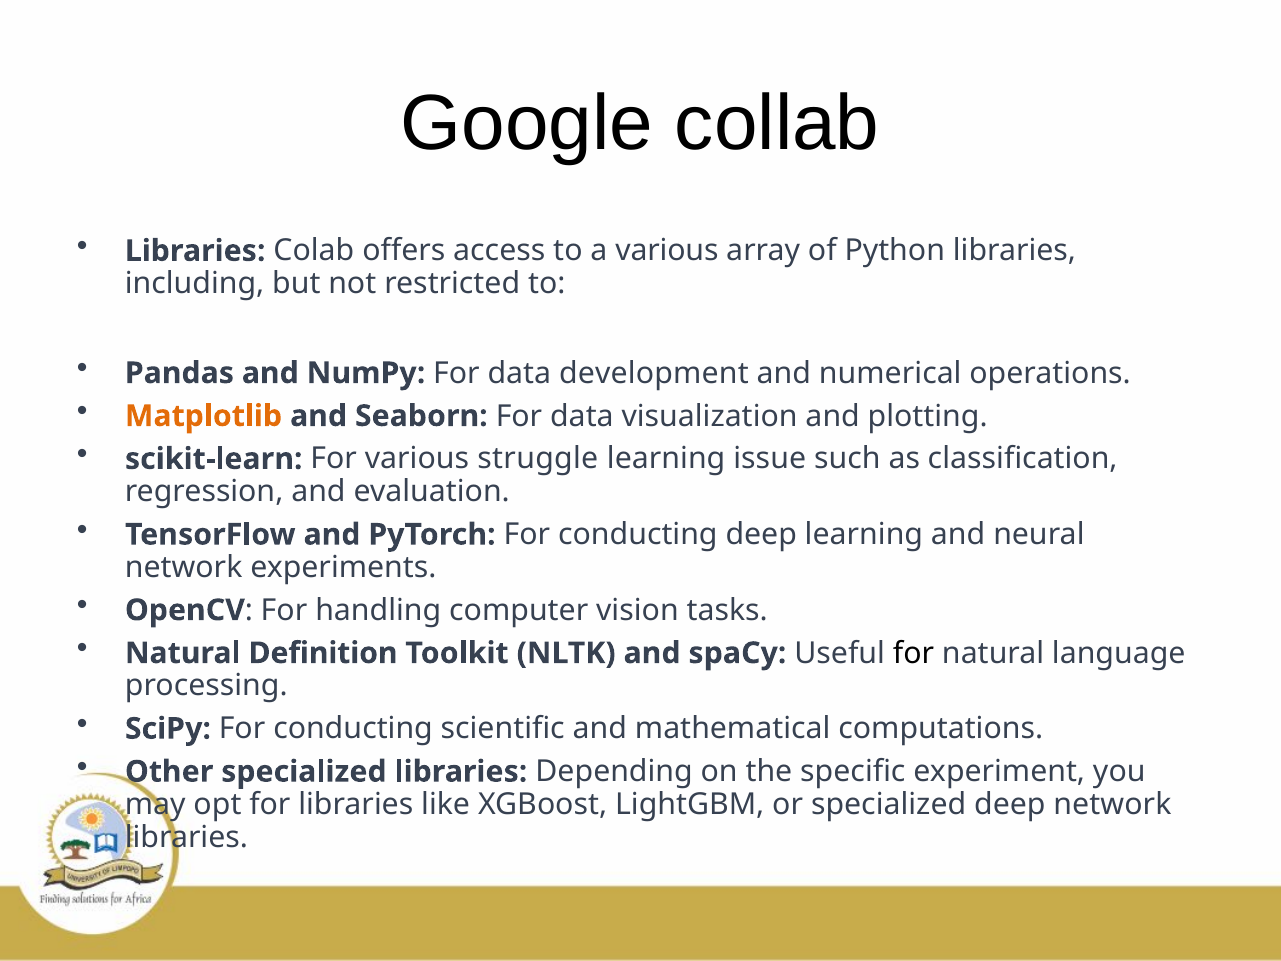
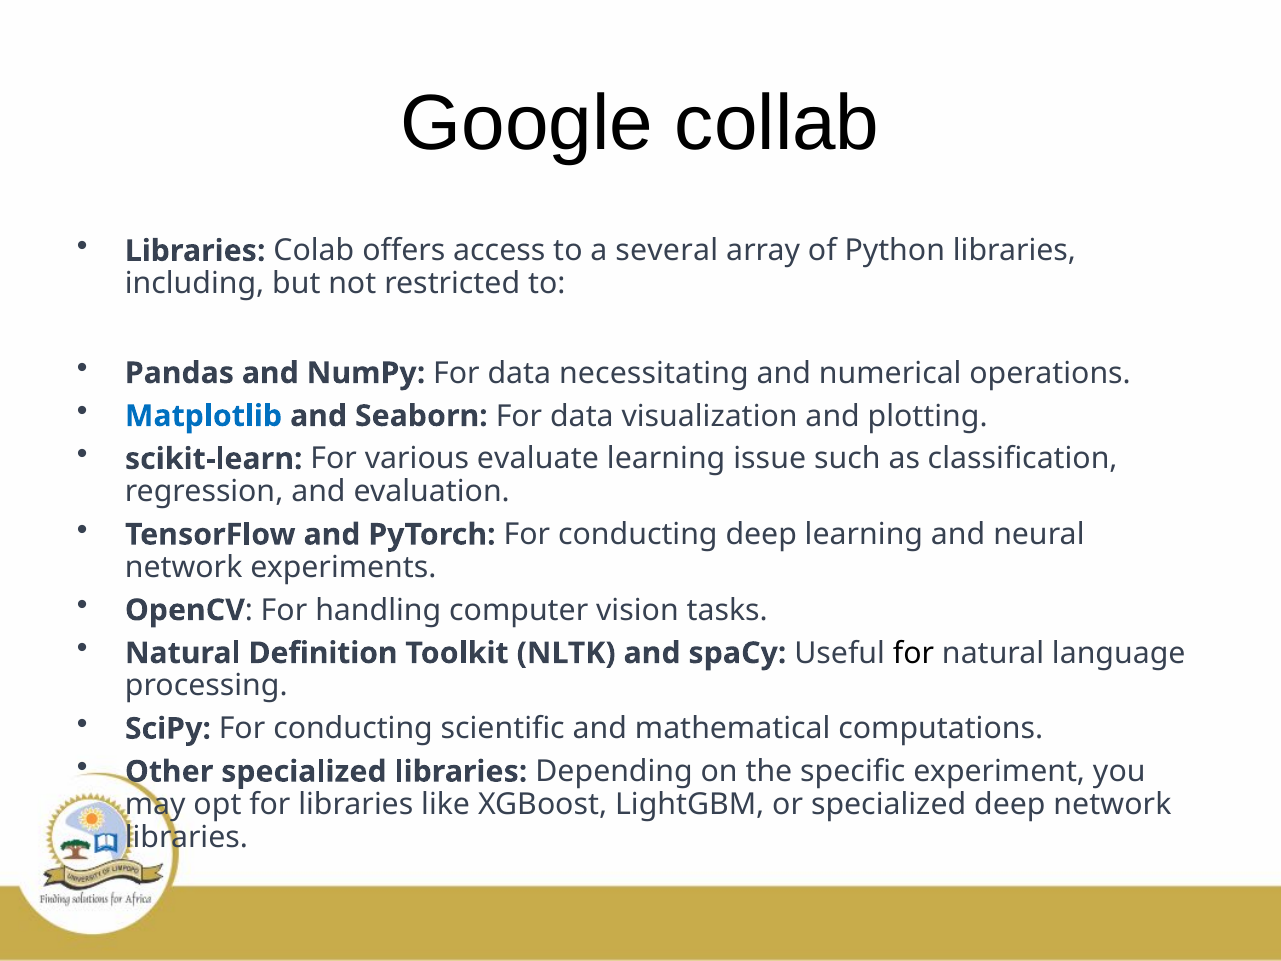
a various: various -> several
development: development -> necessitating
Matplotlib colour: orange -> blue
struggle: struggle -> evaluate
